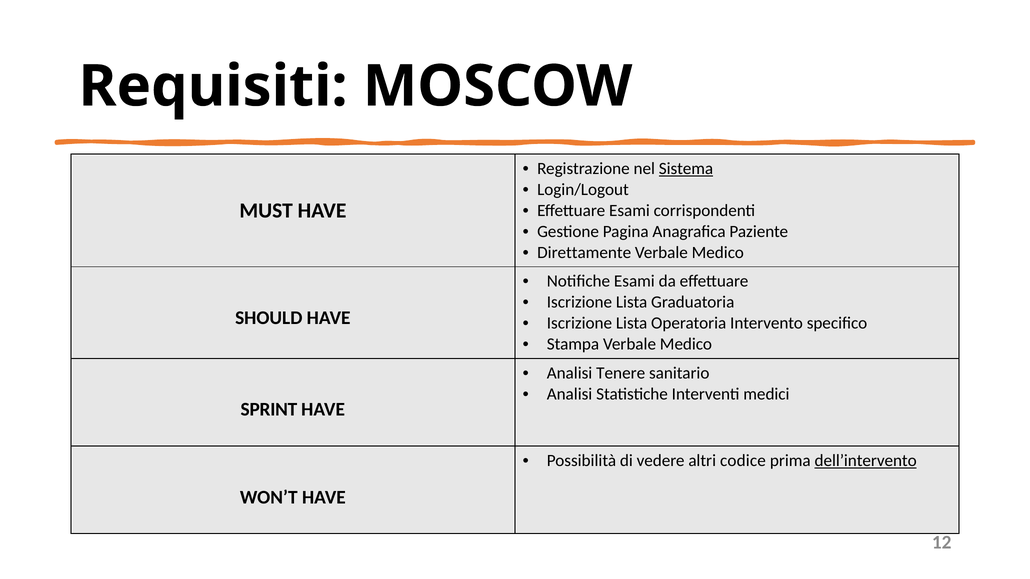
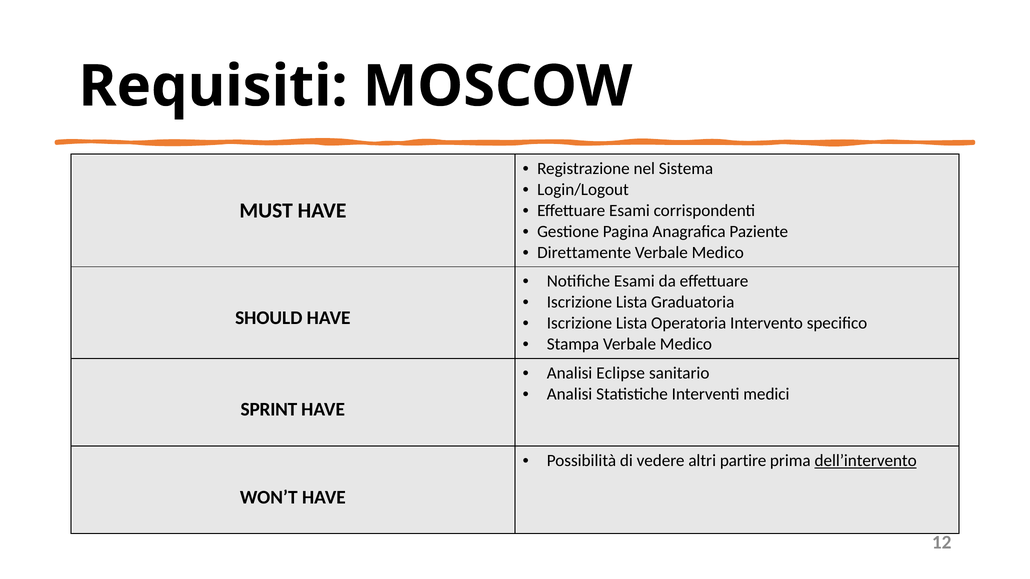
Sistema underline: present -> none
Tenere: Tenere -> Eclipse
codice: codice -> partire
